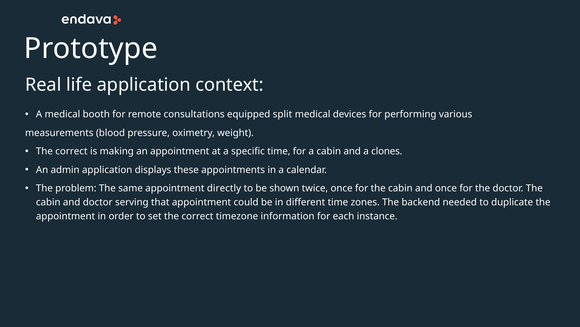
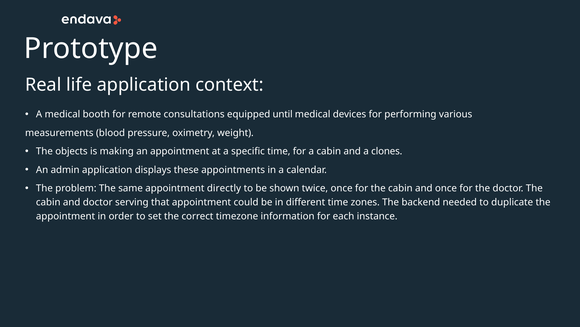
split: split -> until
correct at (71, 151): correct -> objects
